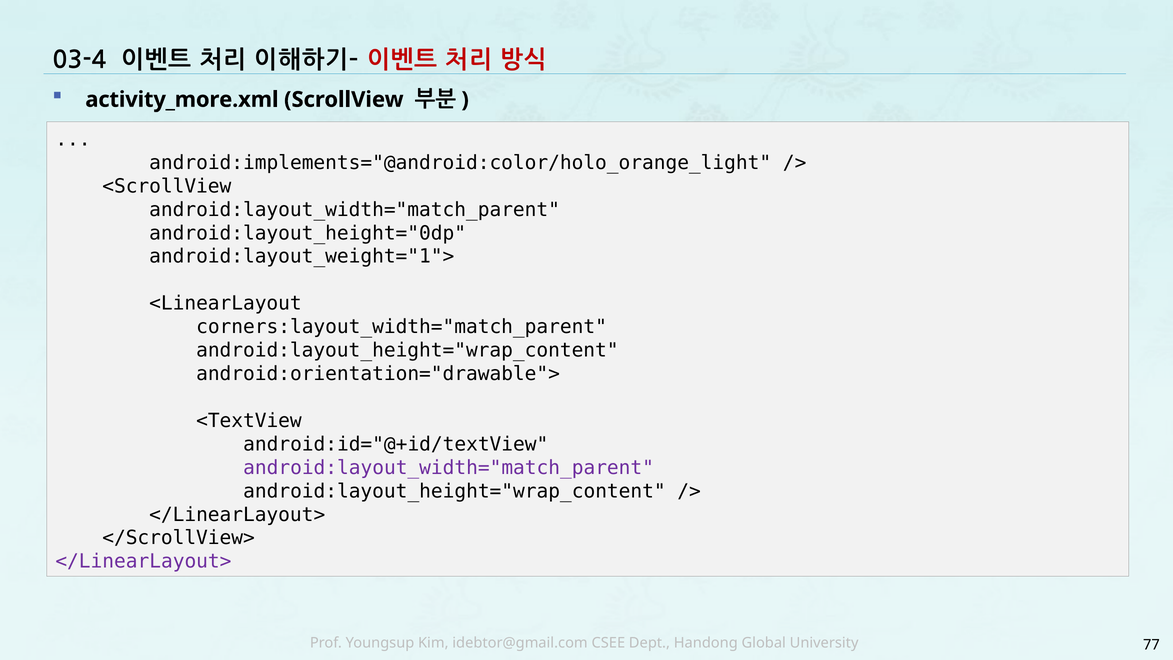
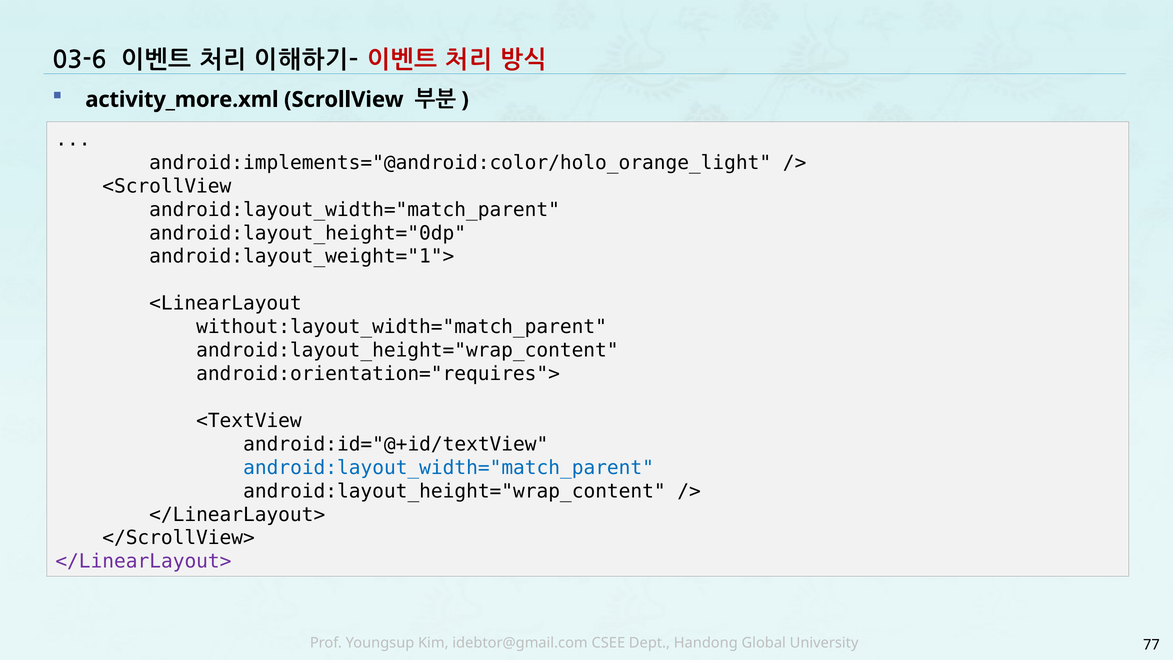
03-4: 03-4 -> 03-6
corners:layout_width="match_parent: corners:layout_width="match_parent -> without:layout_width="match_parent
android:orientation="drawable">: android:orientation="drawable"> -> android:orientation="requires">
android:layout_width="match_parent at (449, 468) colour: purple -> blue
